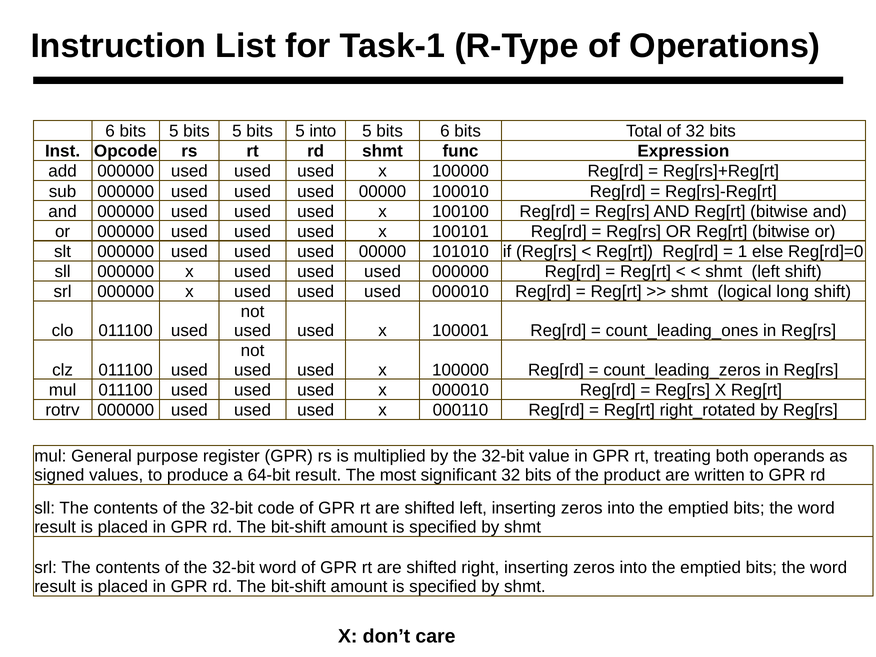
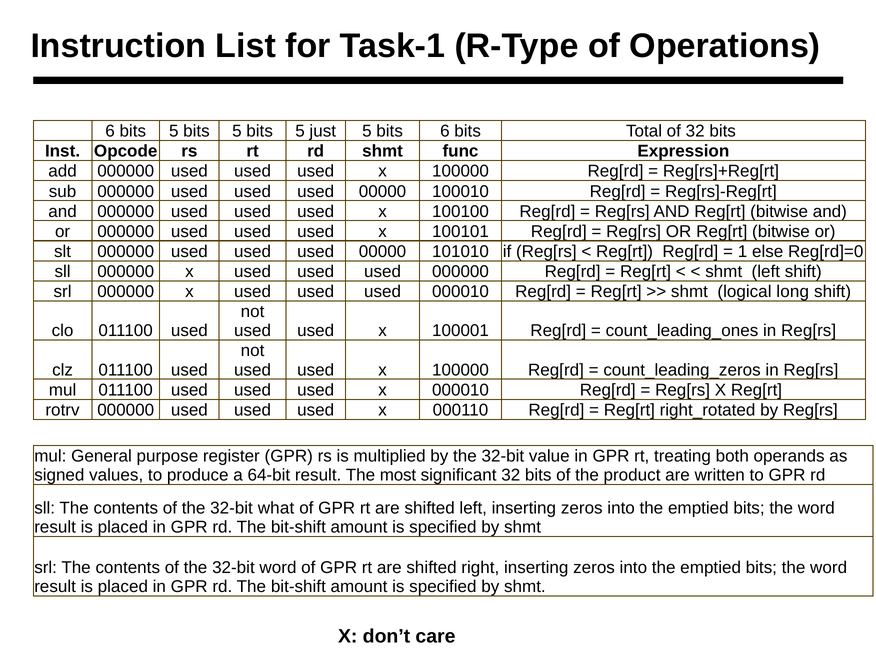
5 into: into -> just
code: code -> what
